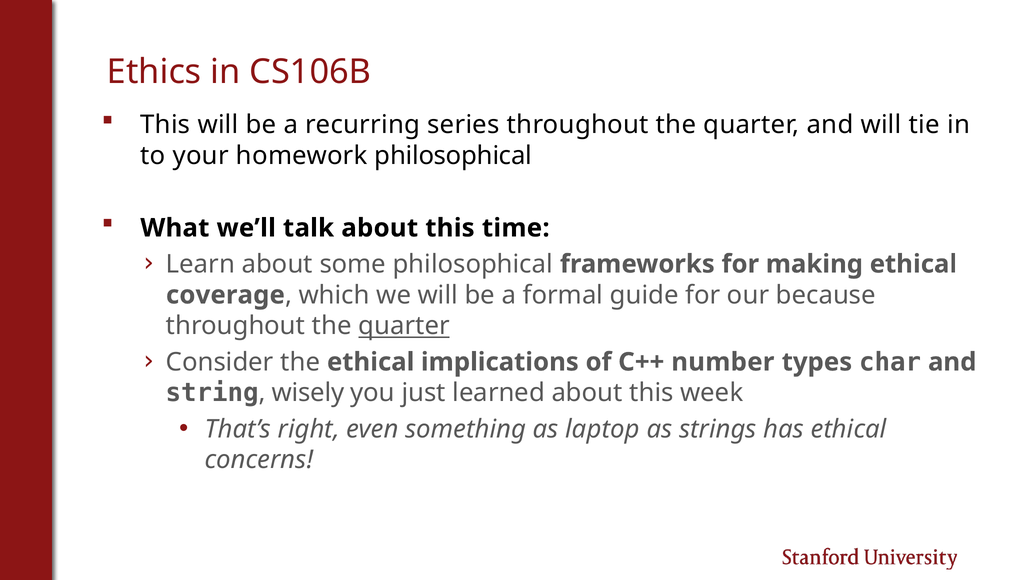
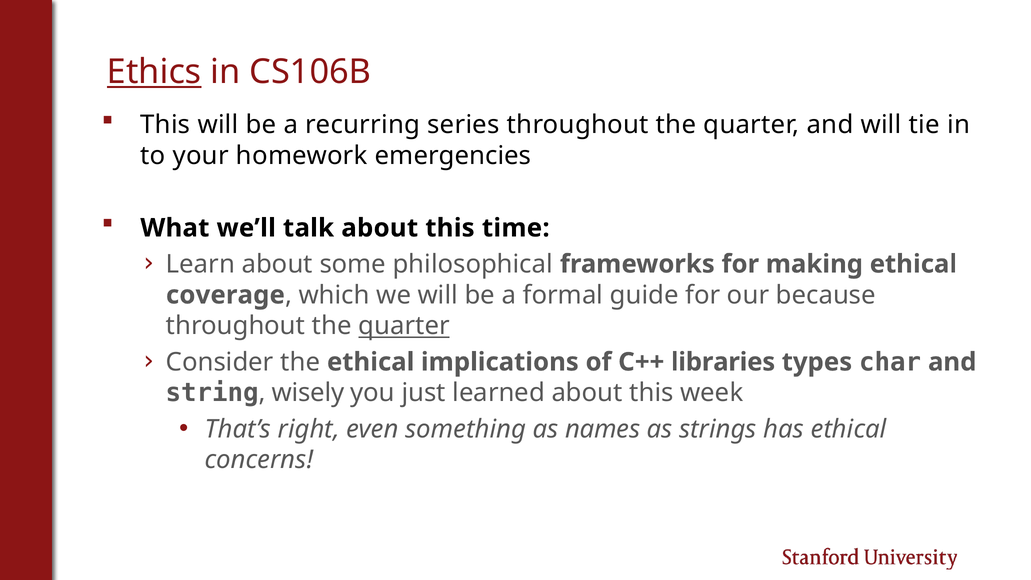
Ethics underline: none -> present
homework philosophical: philosophical -> emergencies
number: number -> libraries
laptop: laptop -> names
